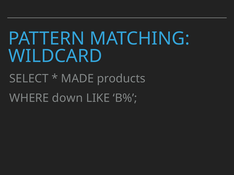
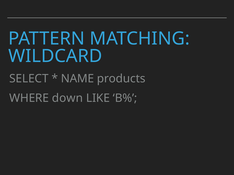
MADE: MADE -> NAME
